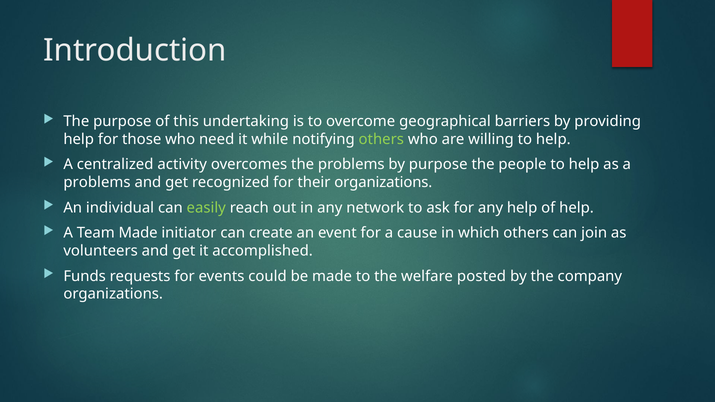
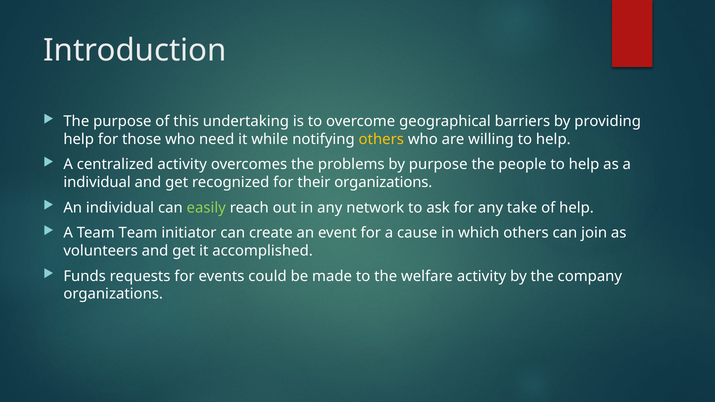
others at (381, 139) colour: light green -> yellow
problems at (97, 182): problems -> individual
any help: help -> take
Team Made: Made -> Team
welfare posted: posted -> activity
